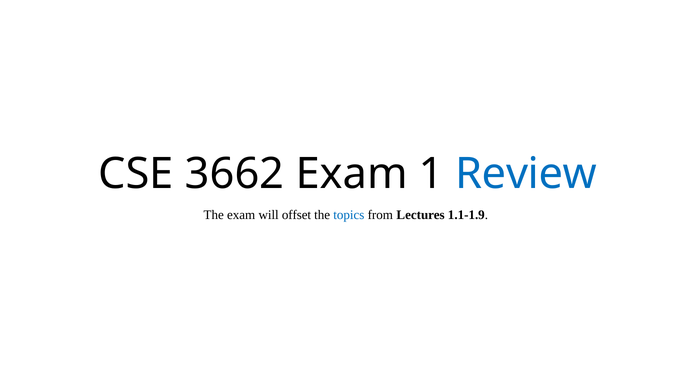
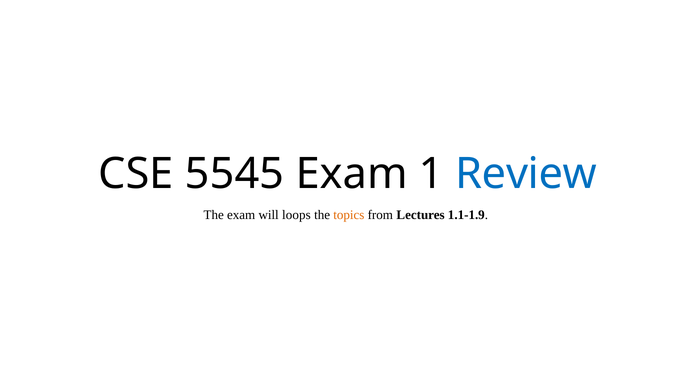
3662: 3662 -> 5545
offset: offset -> loops
topics colour: blue -> orange
